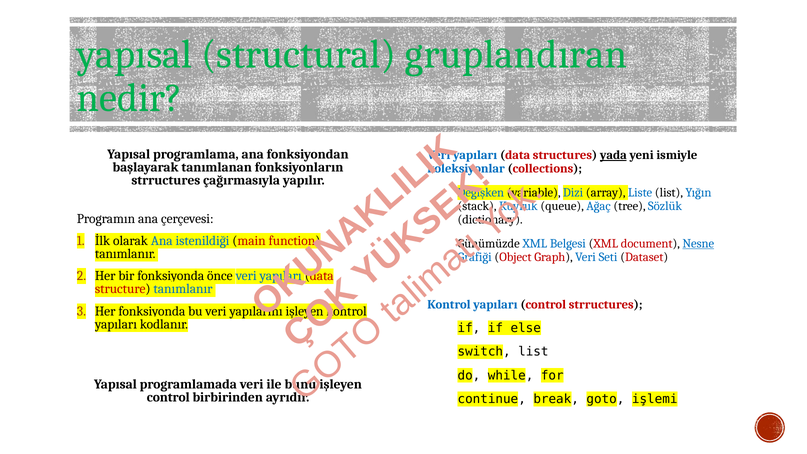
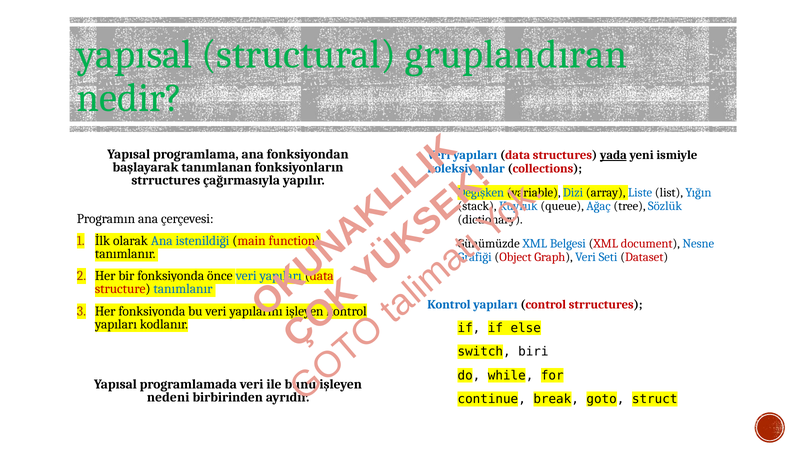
Nesne underline: present -> none
switch list: list -> biri
control at (168, 397): control -> nedeni
işlemi: işlemi -> struct
